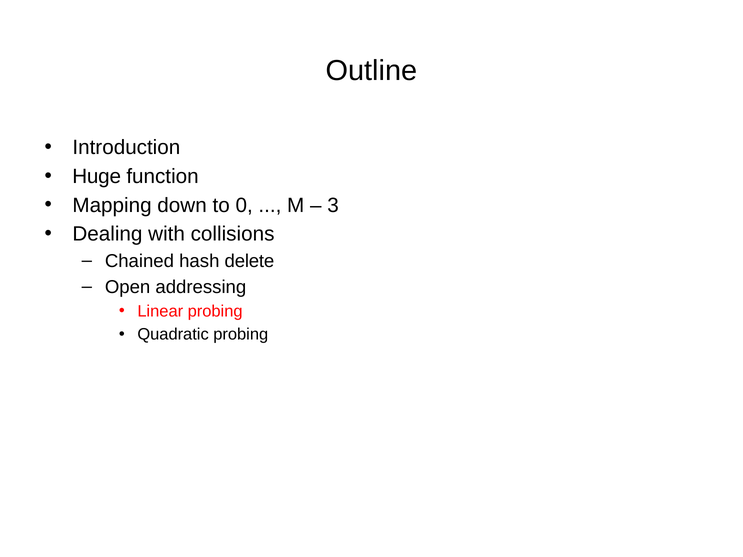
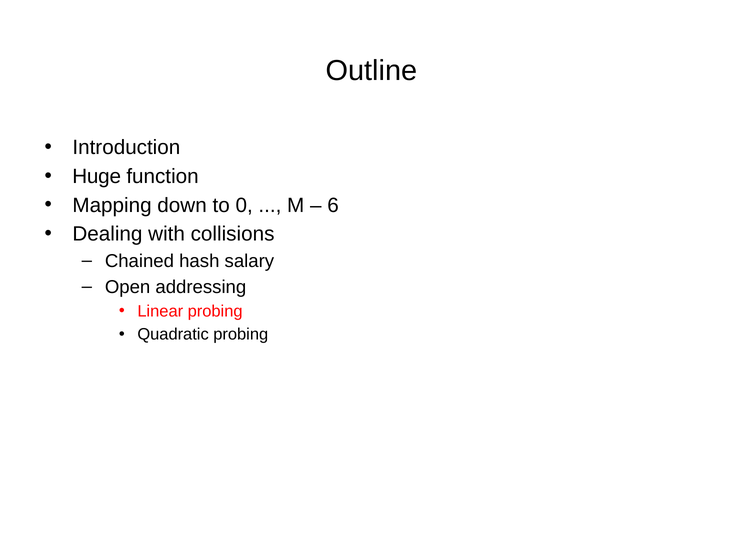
3: 3 -> 6
delete: delete -> salary
